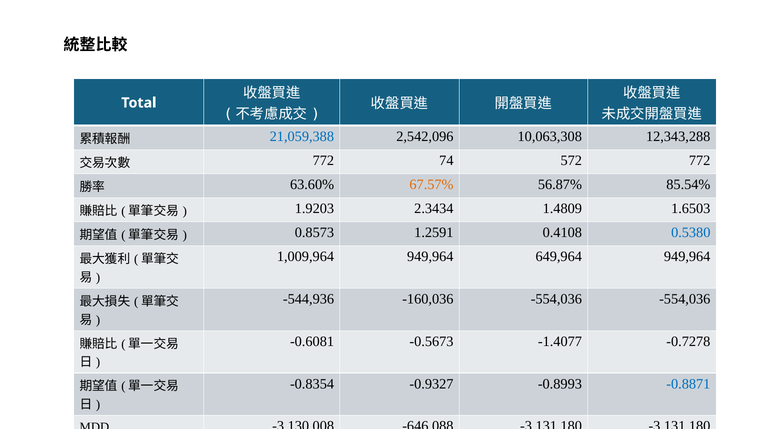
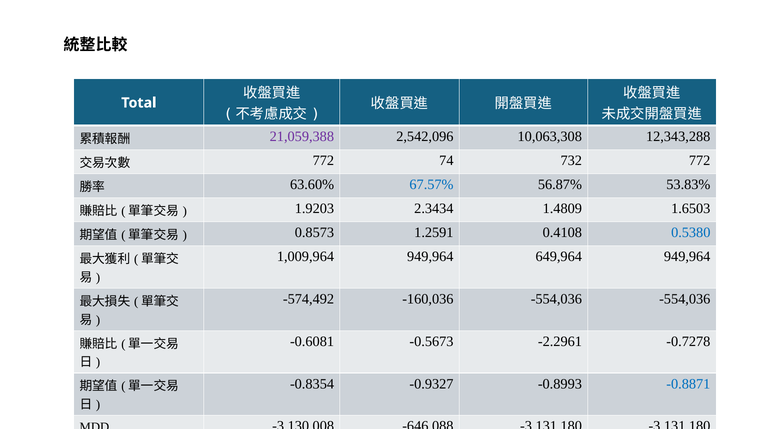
21,059,388 colour: blue -> purple
572: 572 -> 732
67.57% colour: orange -> blue
85.54%: 85.54% -> 53.83%
-544,936: -544,936 -> -574,492
-1.4077: -1.4077 -> -2.2961
